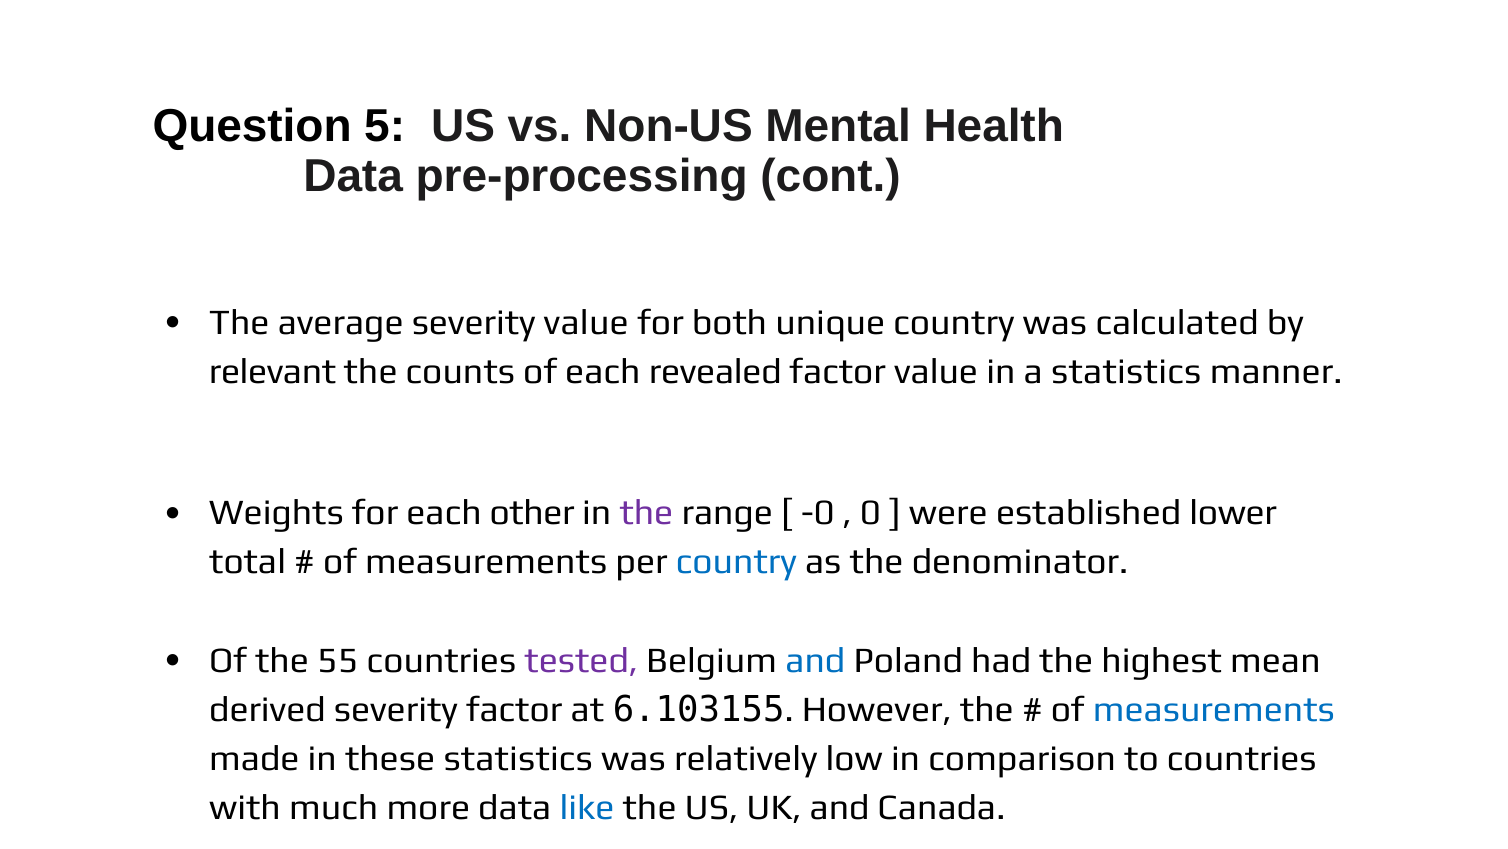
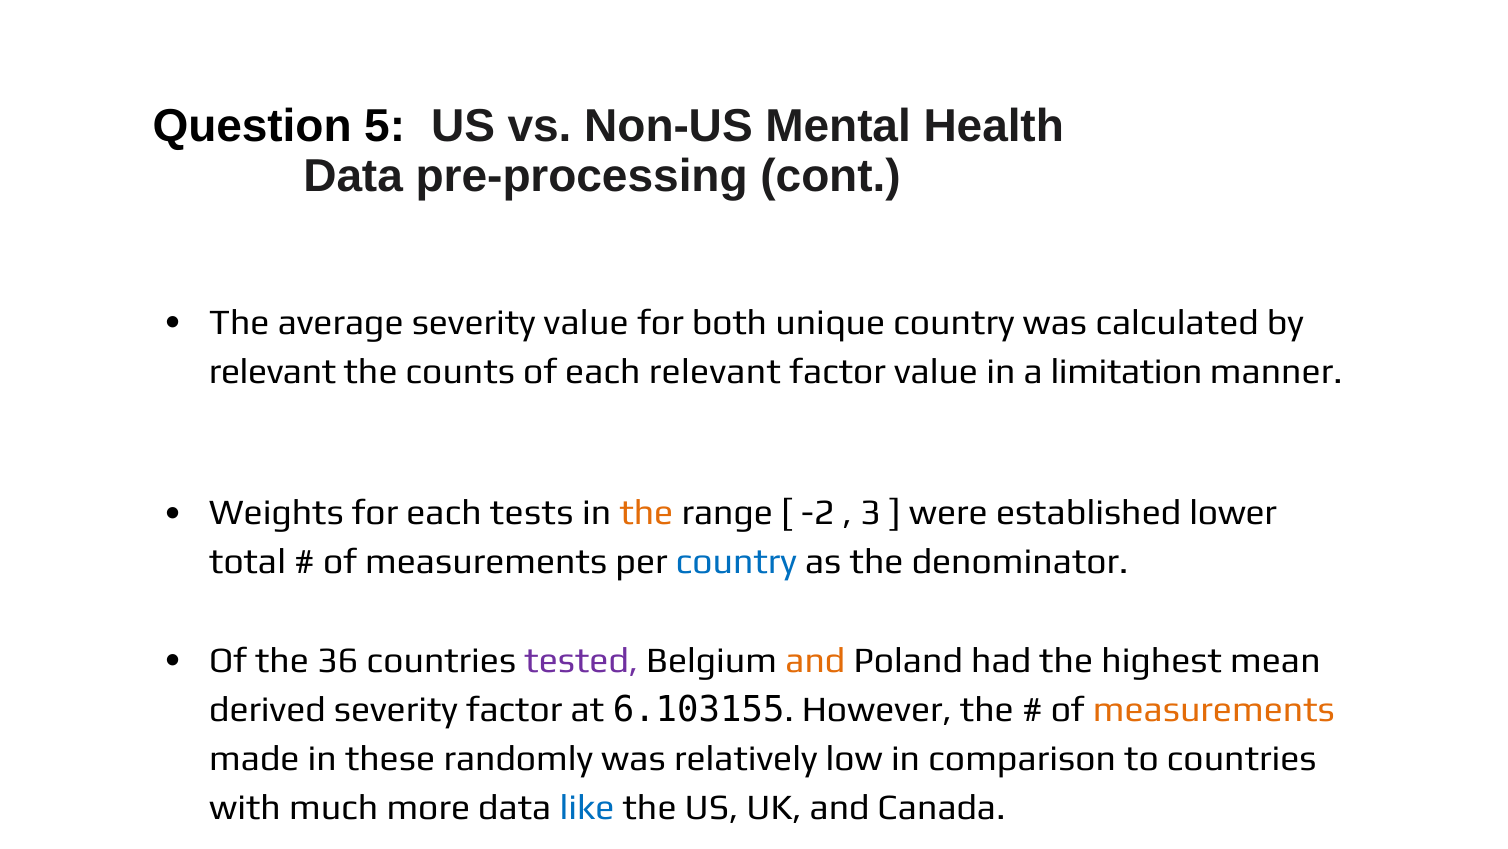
each revealed: revealed -> relevant
a statistics: statistics -> limitation
other: other -> tests
the at (646, 512) colour: purple -> orange
-0: -0 -> -2
0: 0 -> 3
55: 55 -> 36
and at (815, 660) colour: blue -> orange
measurements at (1214, 709) colour: blue -> orange
these statistics: statistics -> randomly
